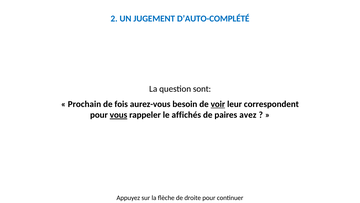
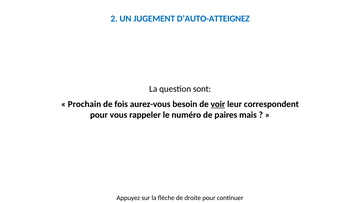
D’AUTO-COMPLÉTÉ: D’AUTO-COMPLÉTÉ -> D’AUTO-ATTEIGNEZ
vous underline: present -> none
affichés: affichés -> numéro
avez: avez -> mais
